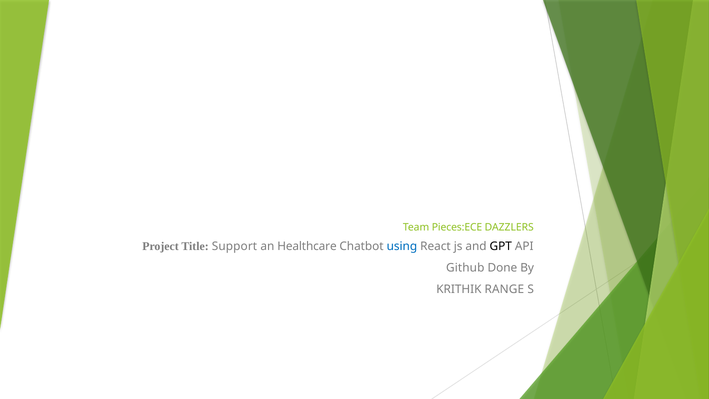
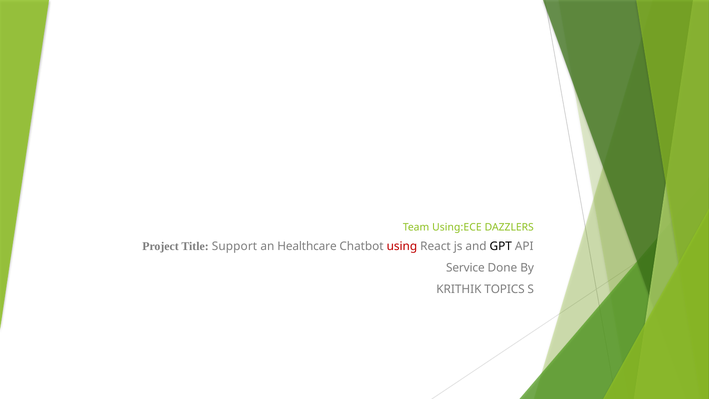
Pieces:ECE: Pieces:ECE -> Using:ECE
using colour: blue -> red
Github: Github -> Service
RANGE: RANGE -> TOPICS
